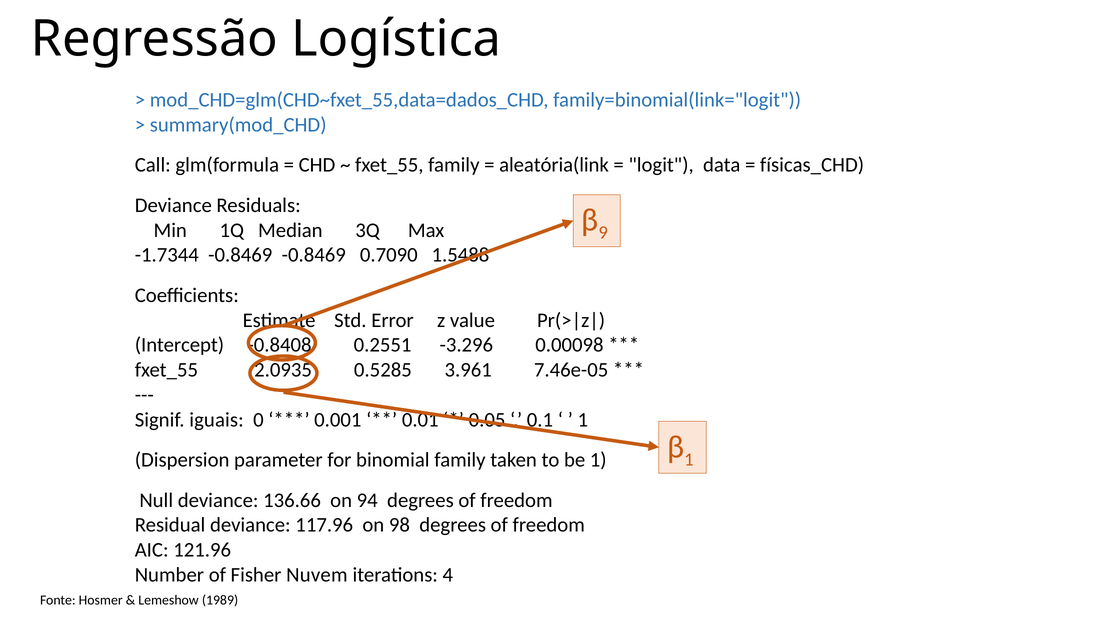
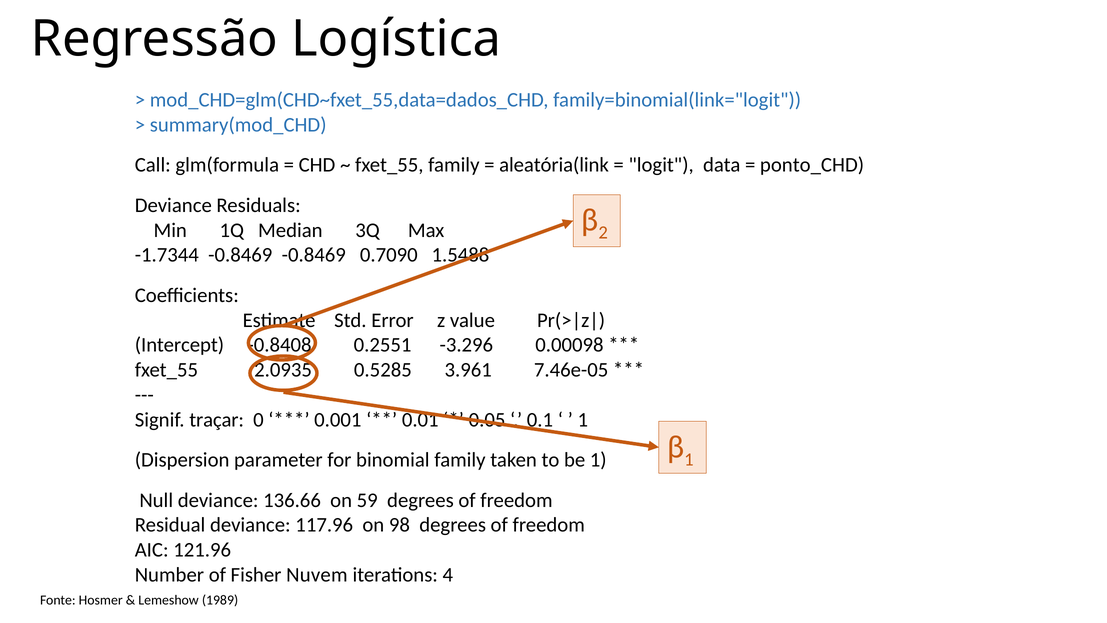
físicas_CHD: físicas_CHD -> ponto_CHD
9: 9 -> 2
iguais: iguais -> traçar
94: 94 -> 59
